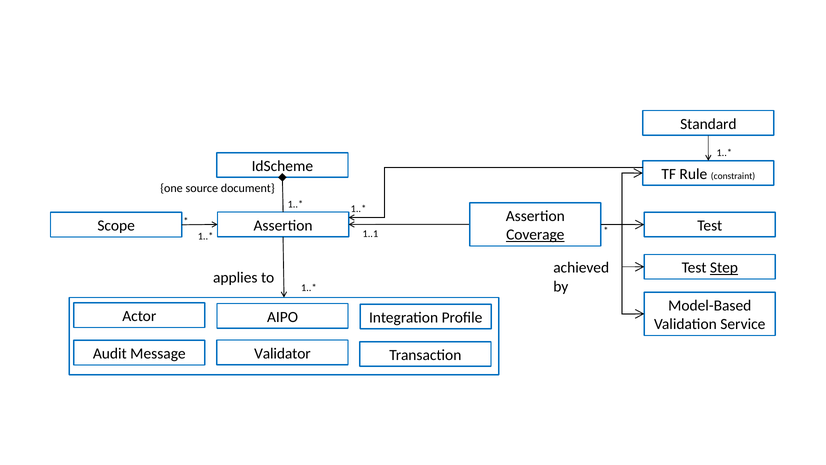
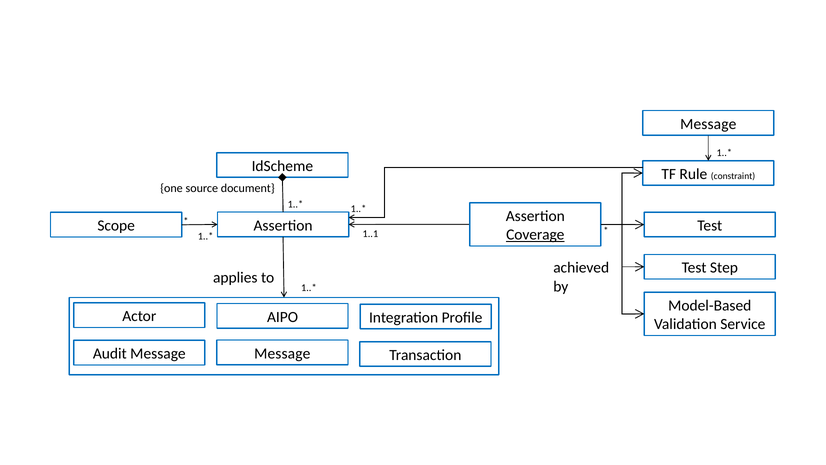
Standard at (708, 124): Standard -> Message
Step underline: present -> none
Validator at (282, 353): Validator -> Message
